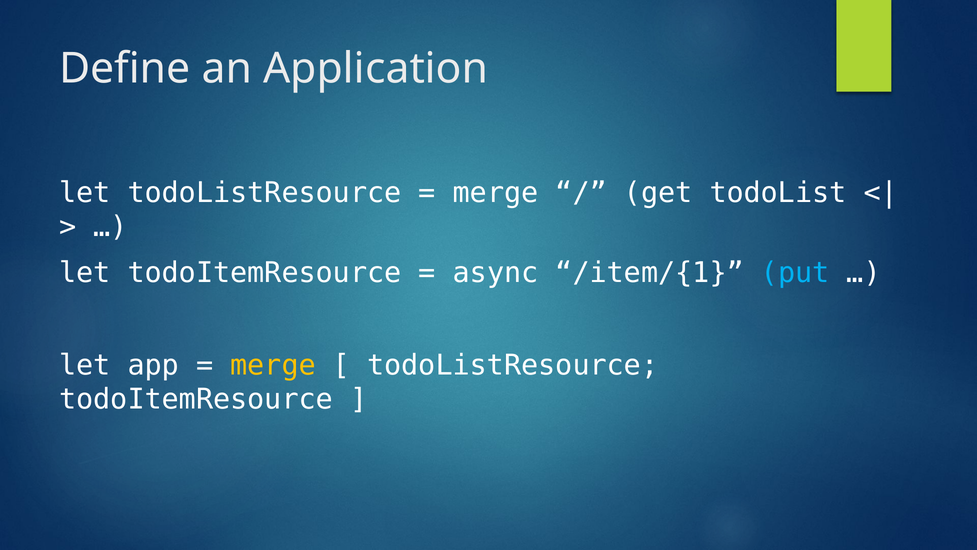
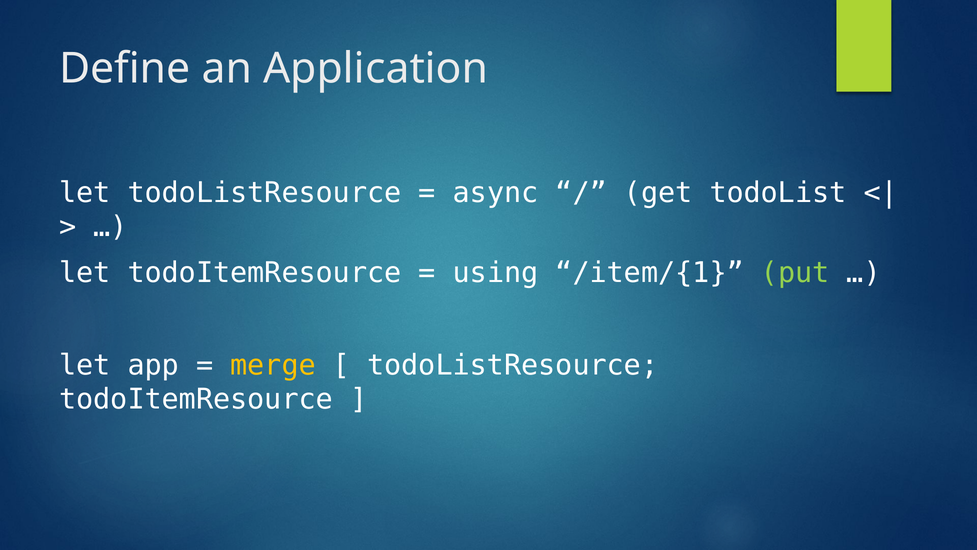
merge at (496, 193): merge -> async
async: async -> using
put colour: light blue -> light green
